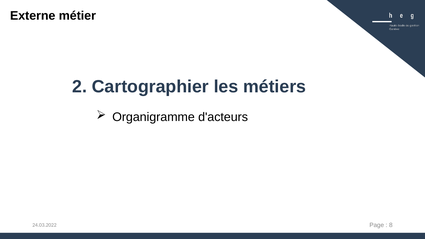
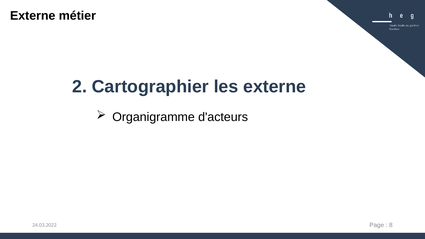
les métiers: métiers -> externe
